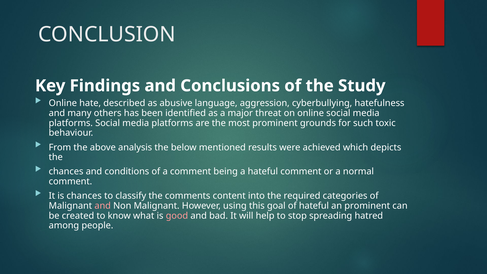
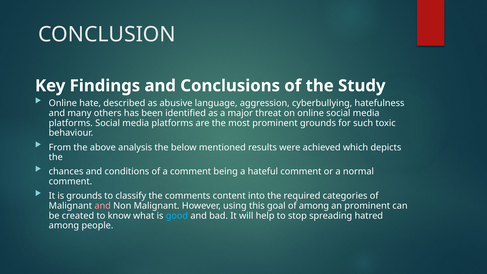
is chances: chances -> grounds
of hateful: hateful -> among
good colour: pink -> light blue
